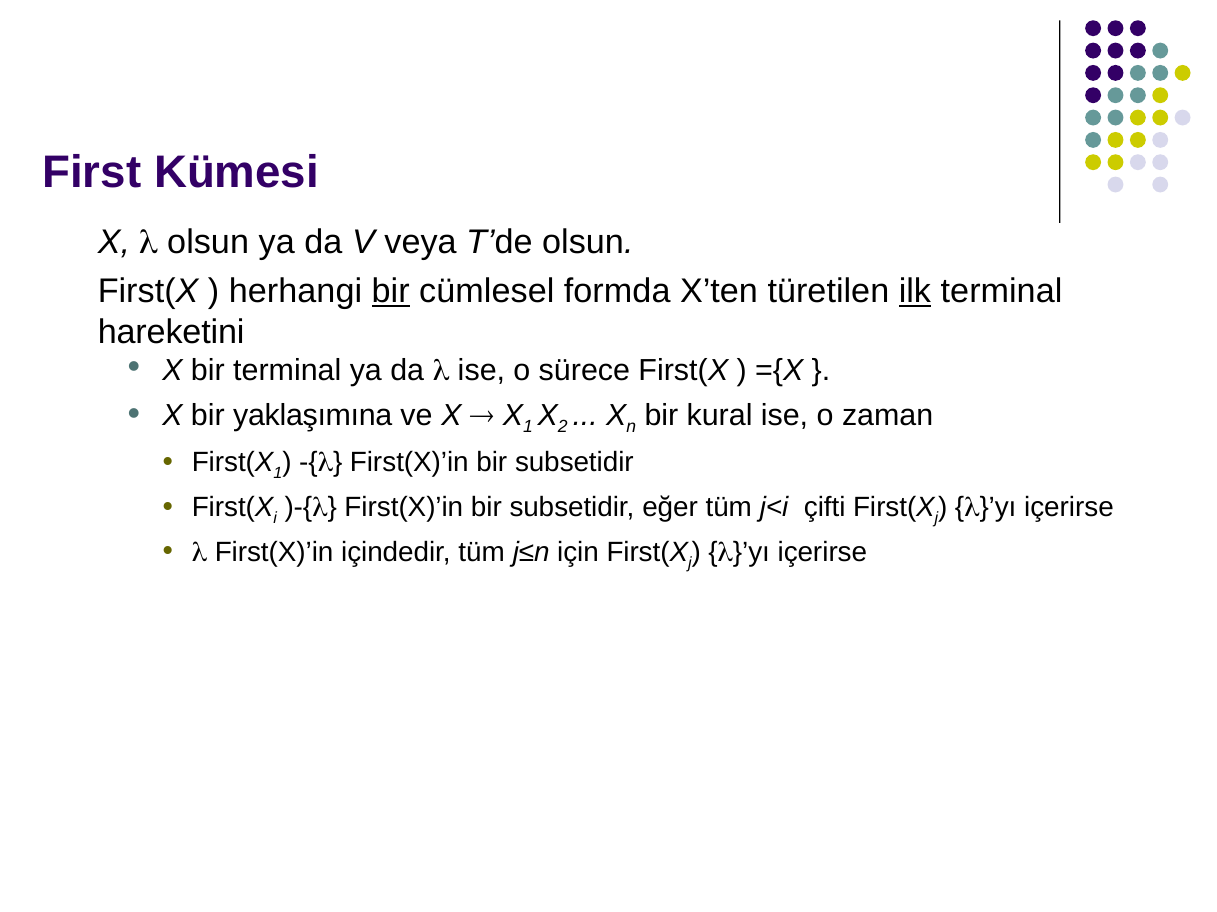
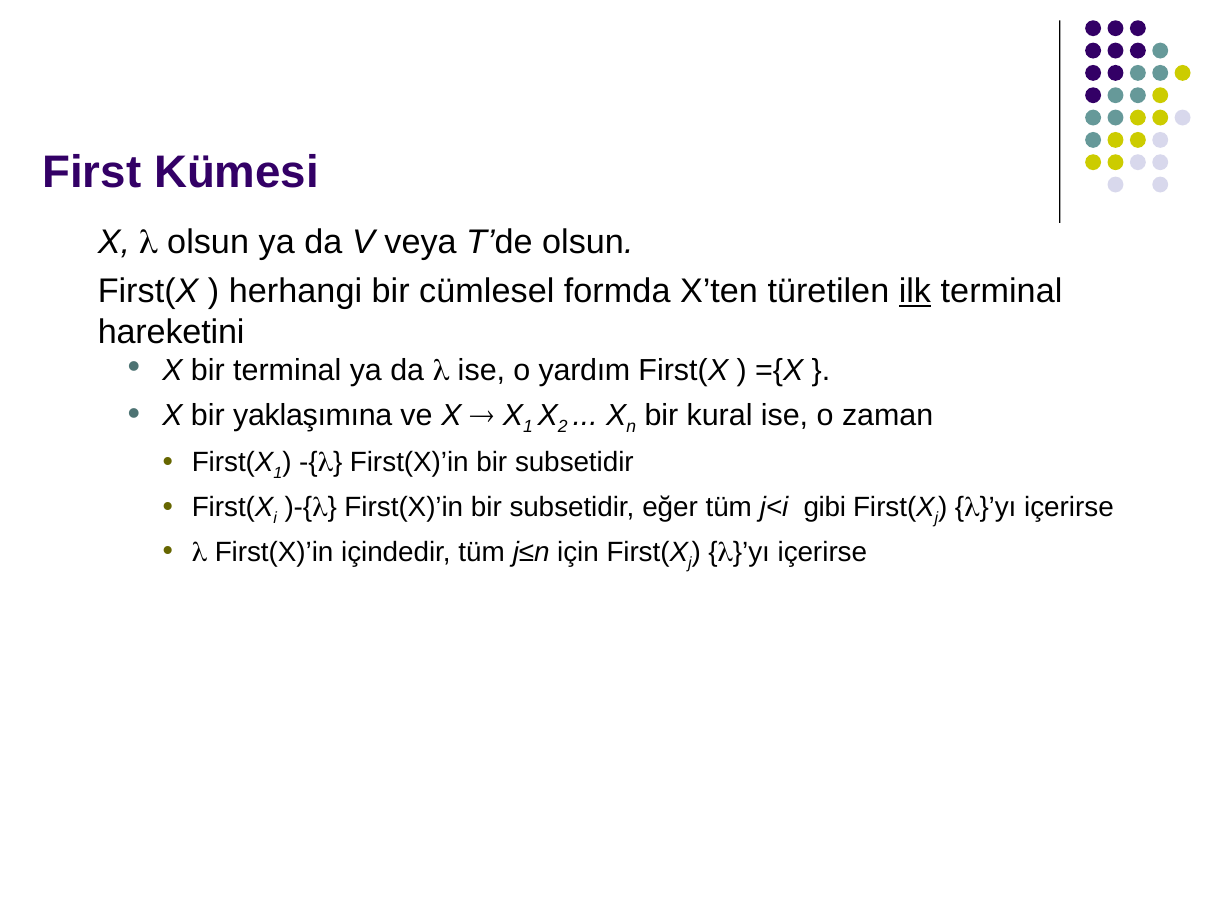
bir at (391, 292) underline: present -> none
sürece: sürece -> yardım
çifti: çifti -> gibi
